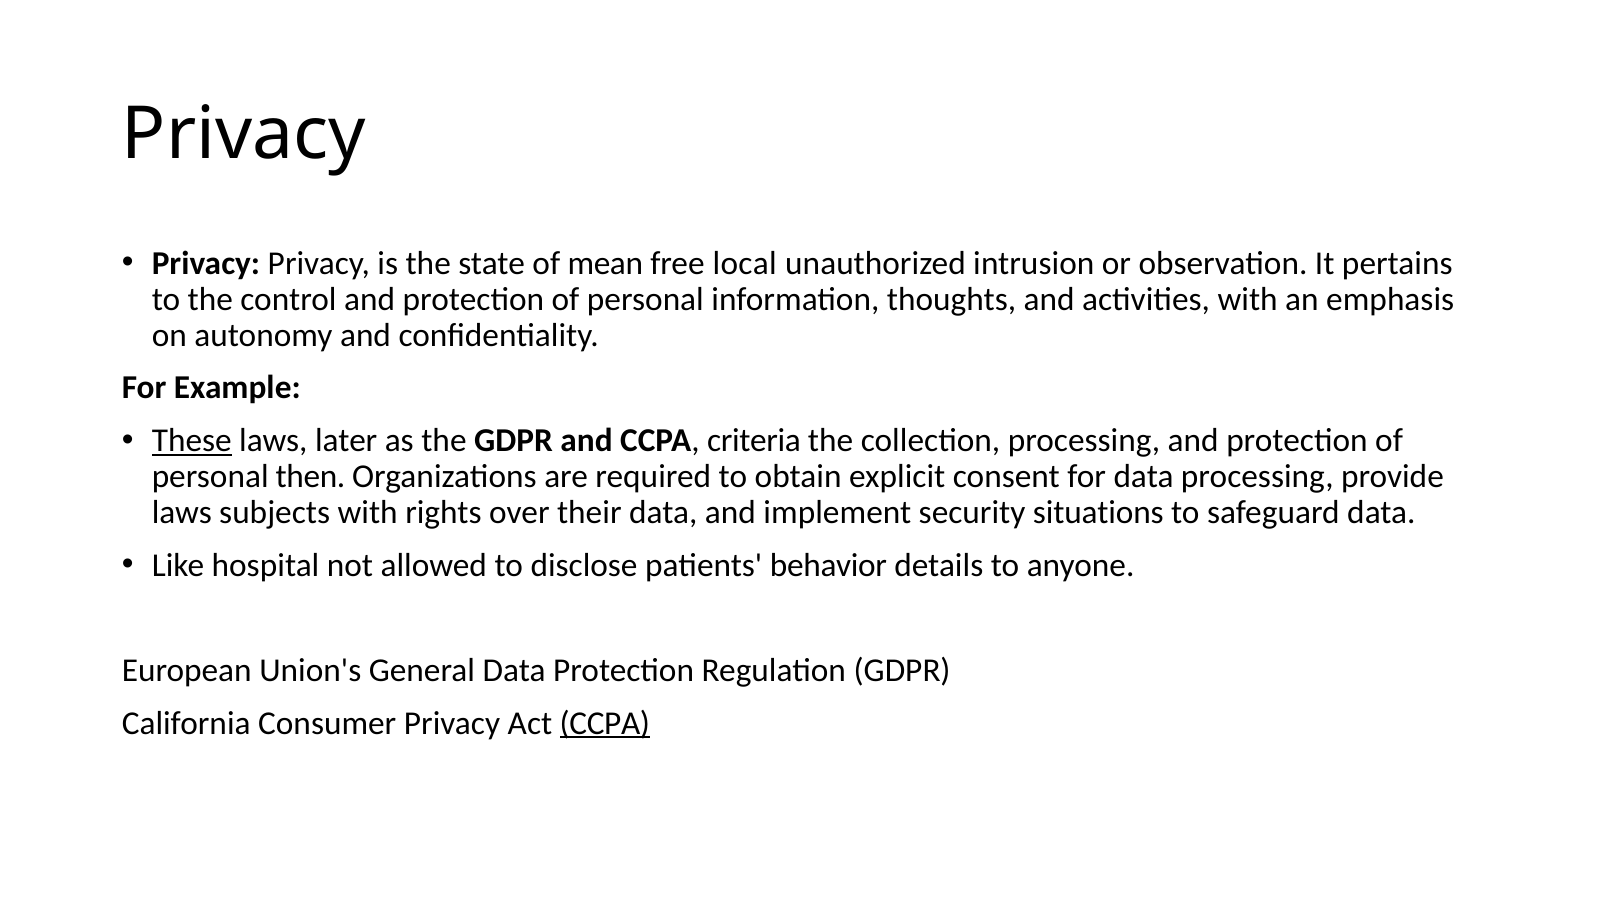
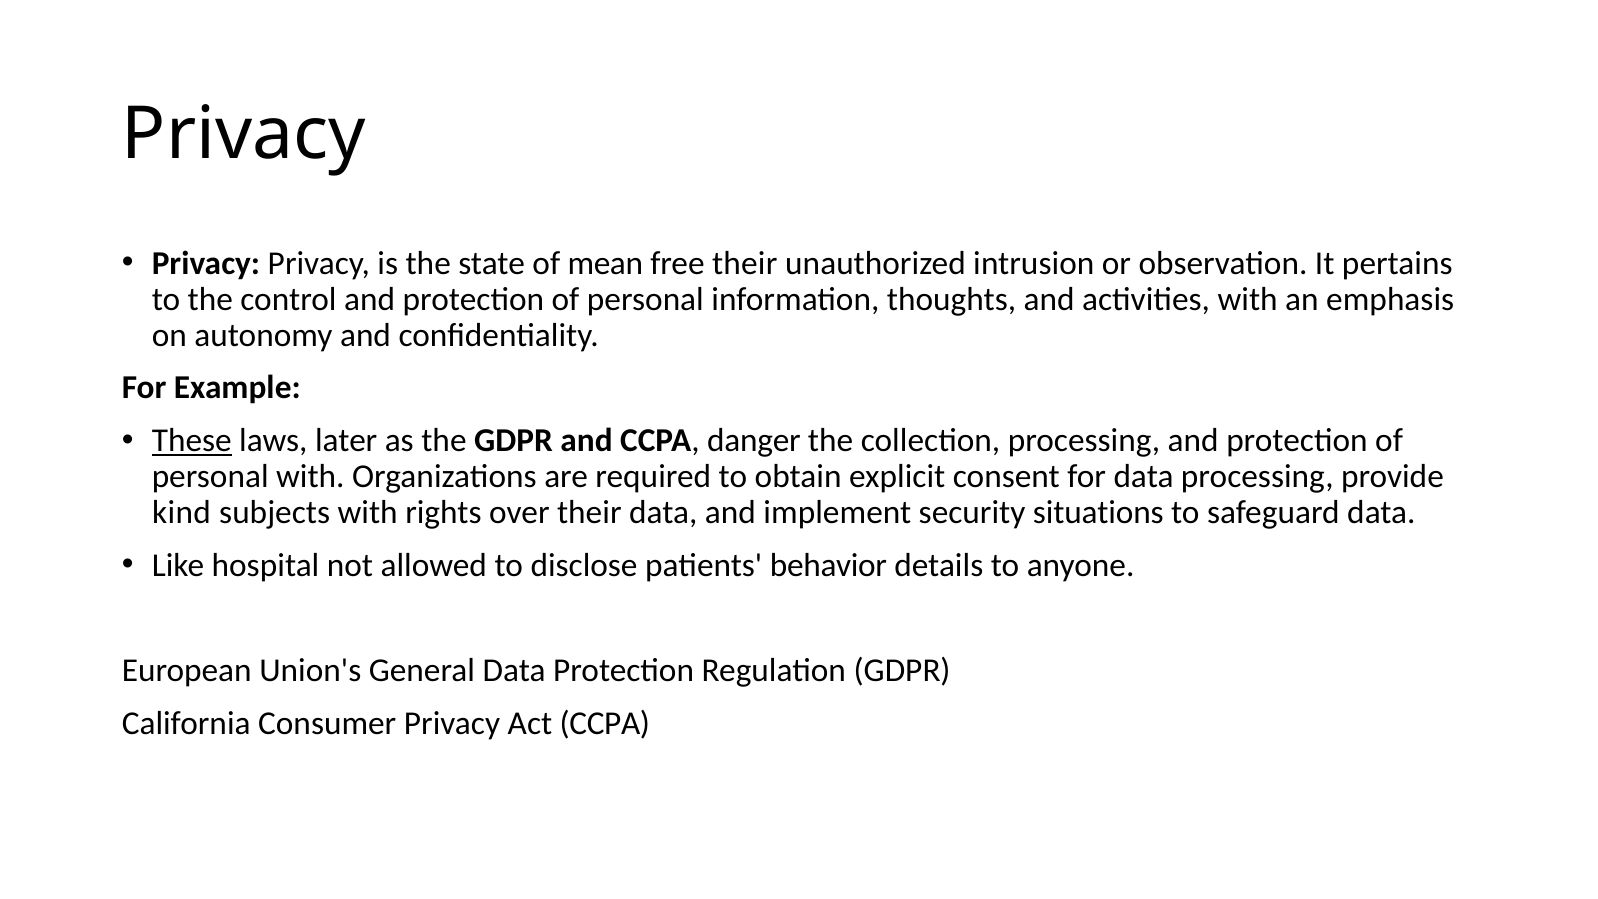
free local: local -> their
criteria: criteria -> danger
personal then: then -> with
laws at (182, 512): laws -> kind
CCPA at (605, 723) underline: present -> none
